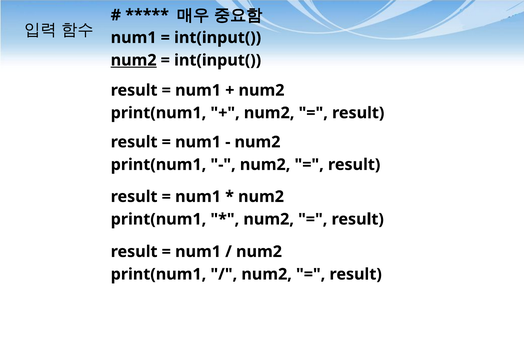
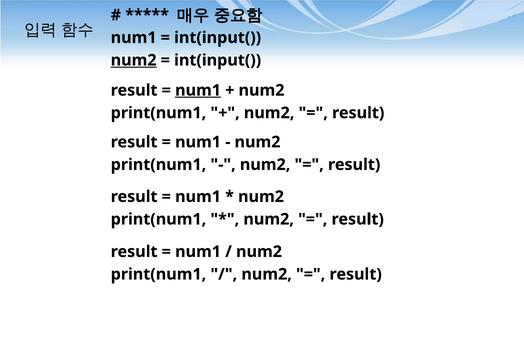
num1 at (198, 90) underline: none -> present
